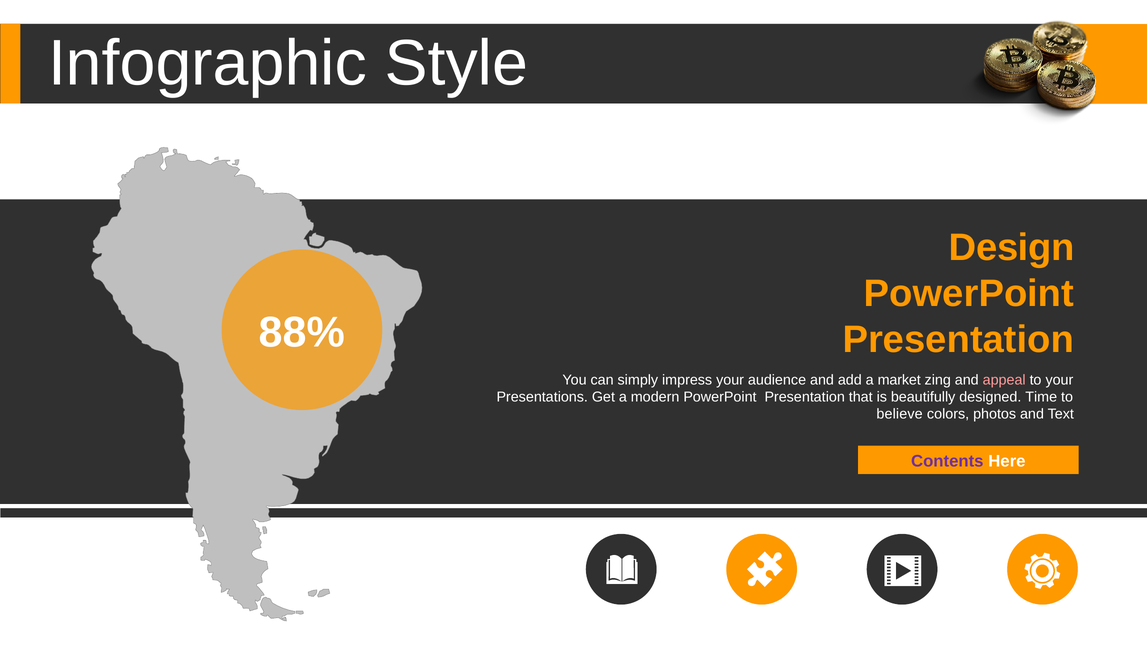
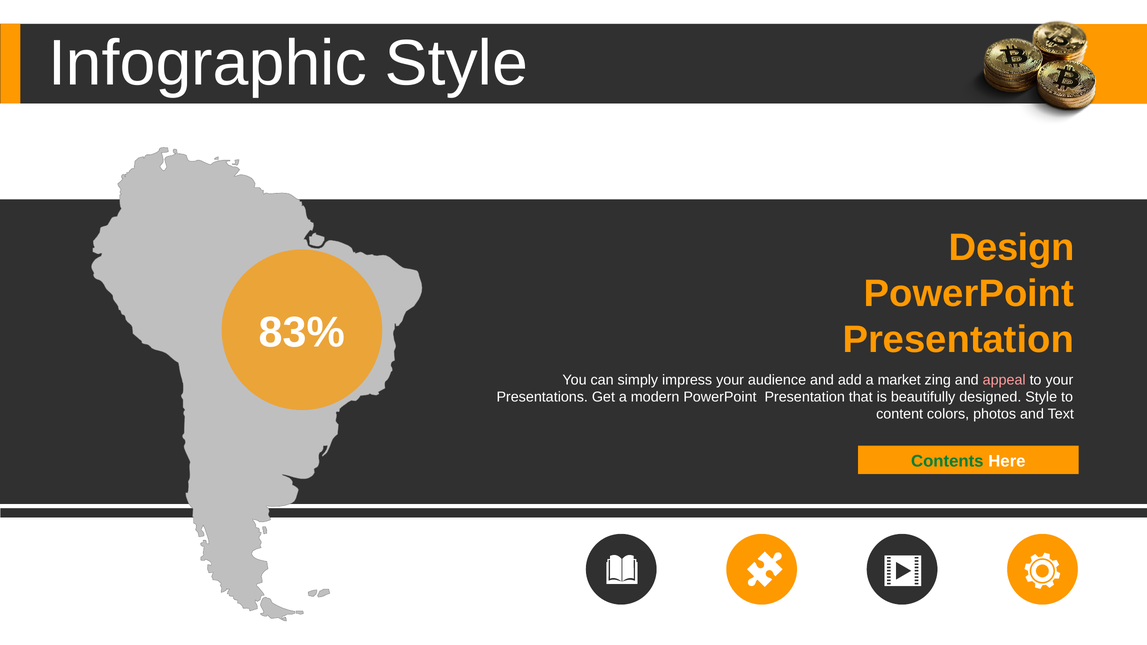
88%: 88% -> 83%
designed Time: Time -> Style
believe: believe -> content
Contents colour: purple -> green
